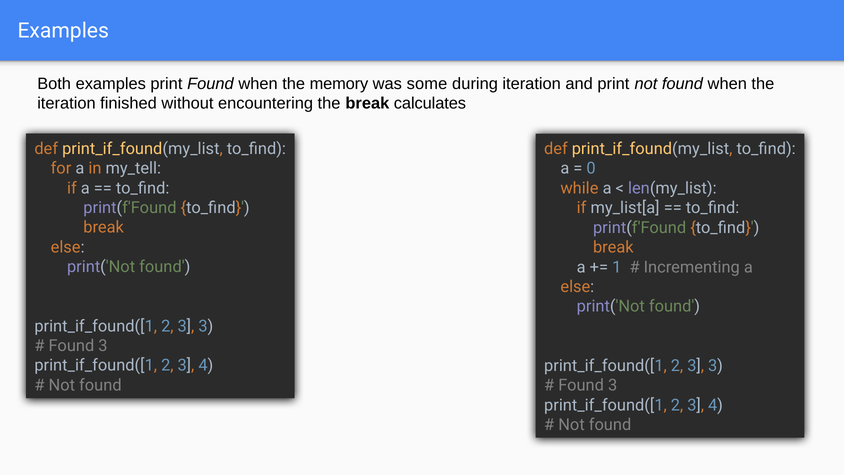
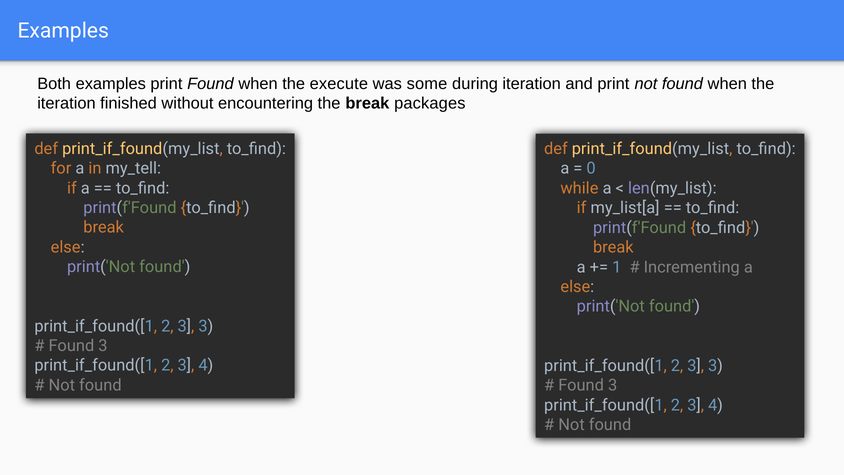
memory: memory -> execute
calculates: calculates -> packages
